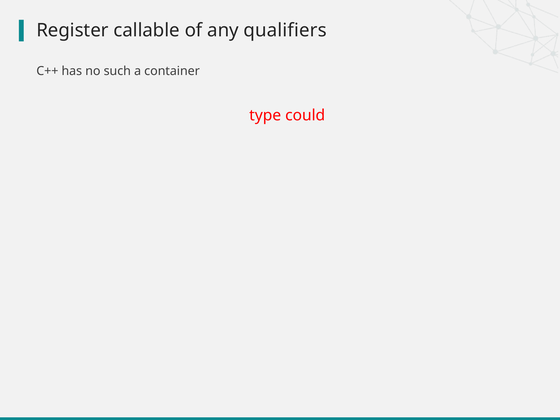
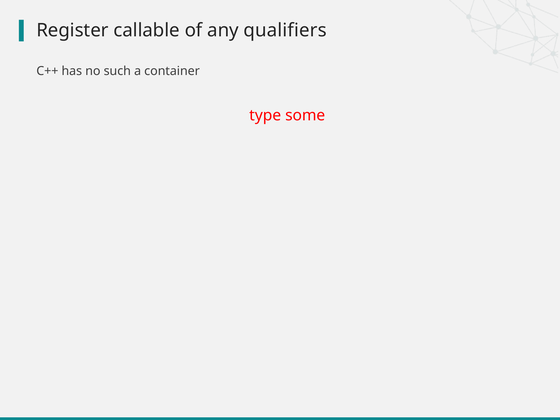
could: could -> some
